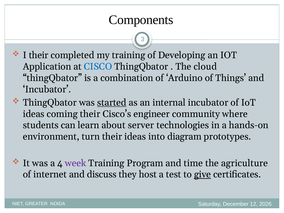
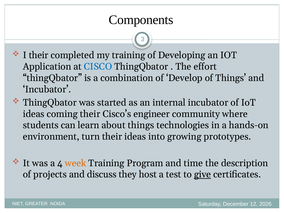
cloud: cloud -> effort
Arduino: Arduino -> Develop
started underline: present -> none
about server: server -> things
diagram: diagram -> growing
week colour: purple -> orange
agriculture: agriculture -> description
internet: internet -> projects
